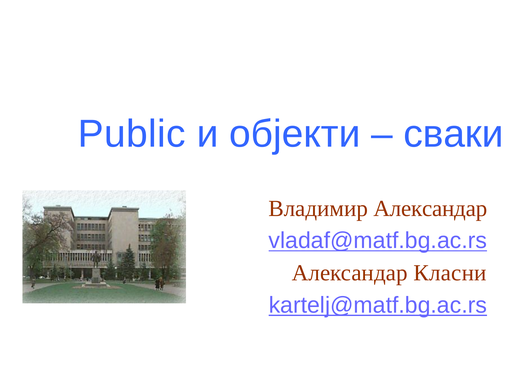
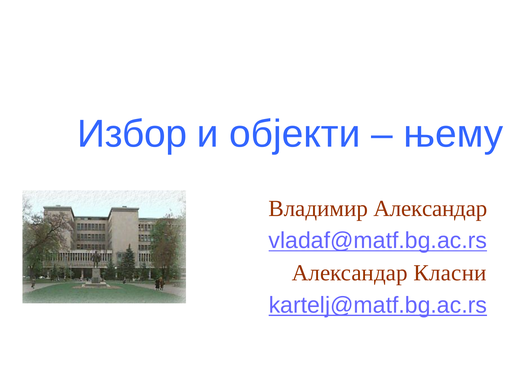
Public: Public -> Избор
сваки: сваки -> њему
